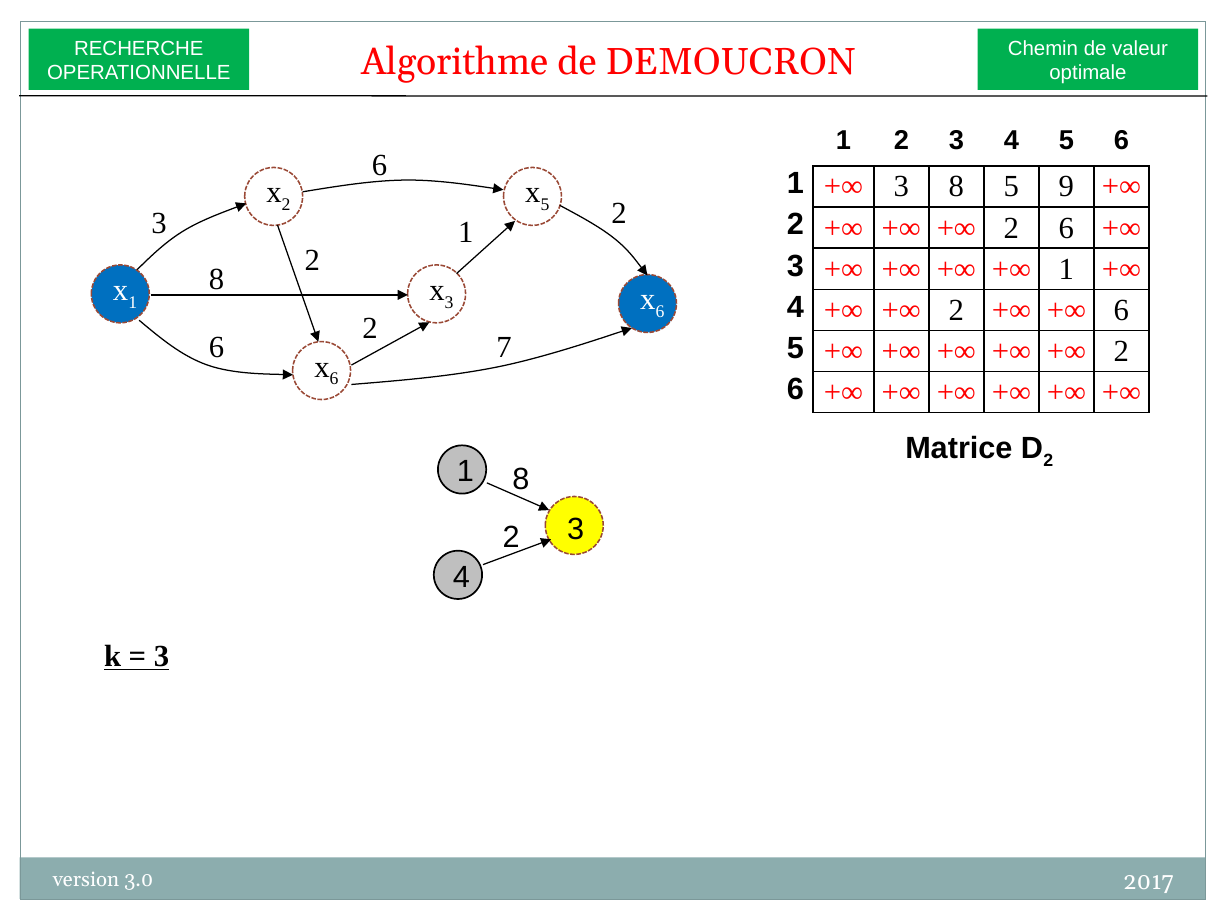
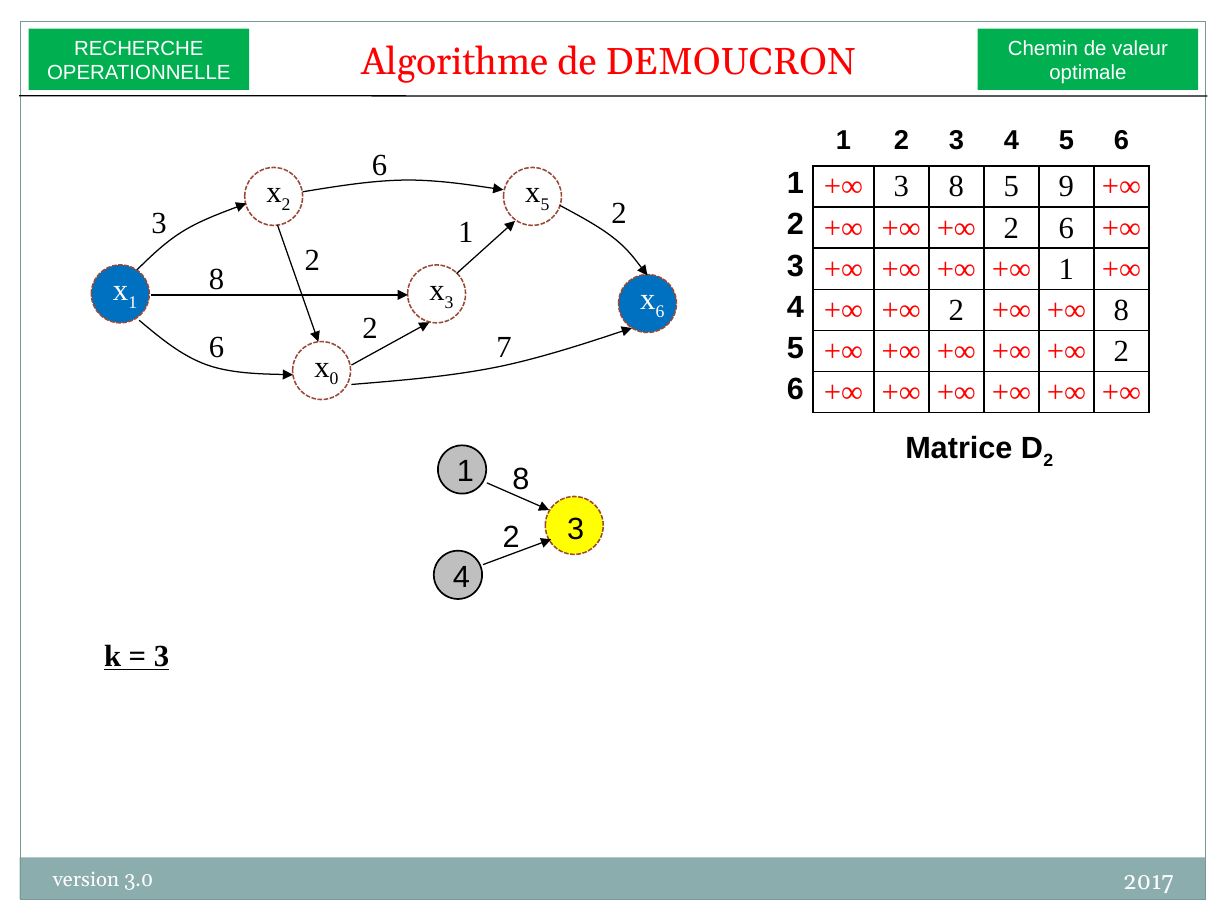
6 at (1121, 310): 6 -> 8
6 at (334, 379): 6 -> 0
